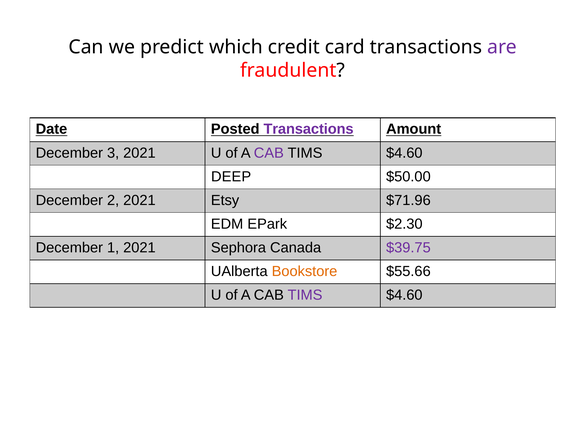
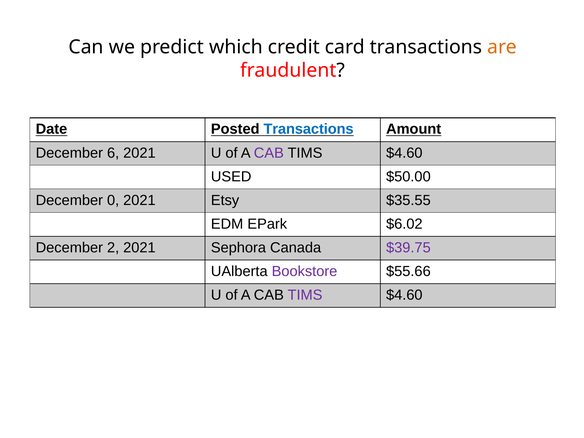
are colour: purple -> orange
Transactions at (309, 129) colour: purple -> blue
3: 3 -> 6
DEEP: DEEP -> USED
2: 2 -> 0
$71.96: $71.96 -> $35.55
$2.30: $2.30 -> $6.02
1: 1 -> 2
Bookstore colour: orange -> purple
